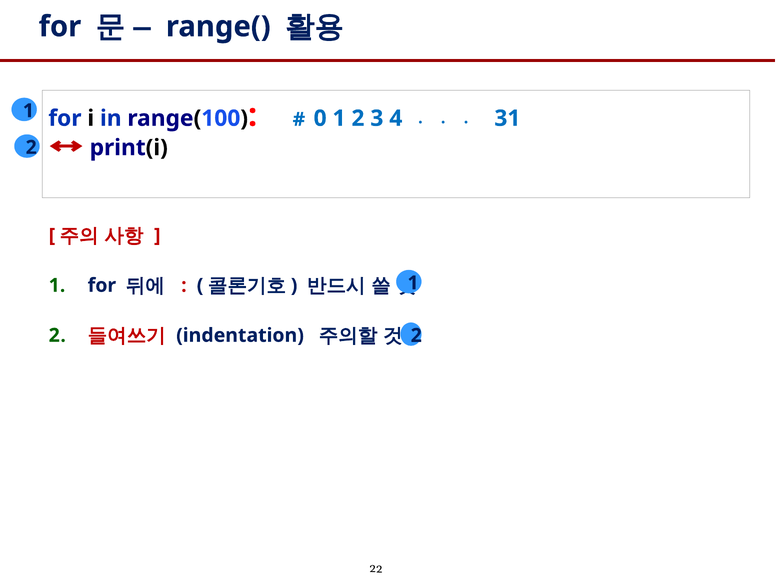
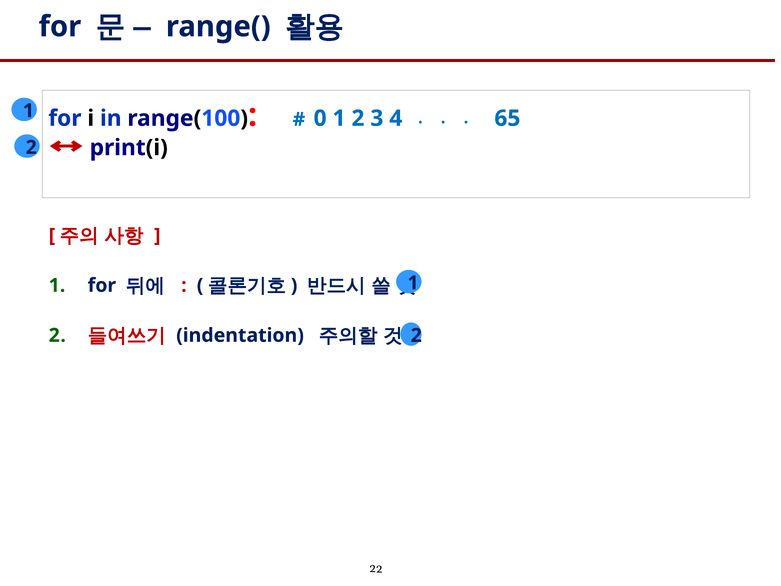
31: 31 -> 65
